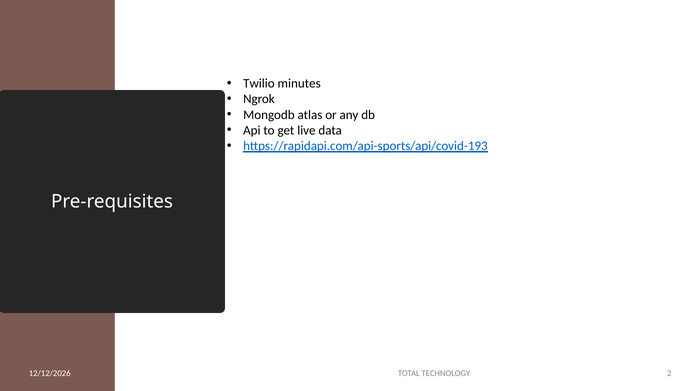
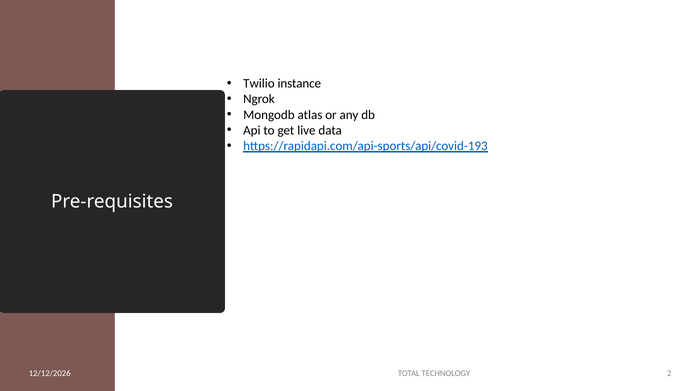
minutes: minutes -> instance
